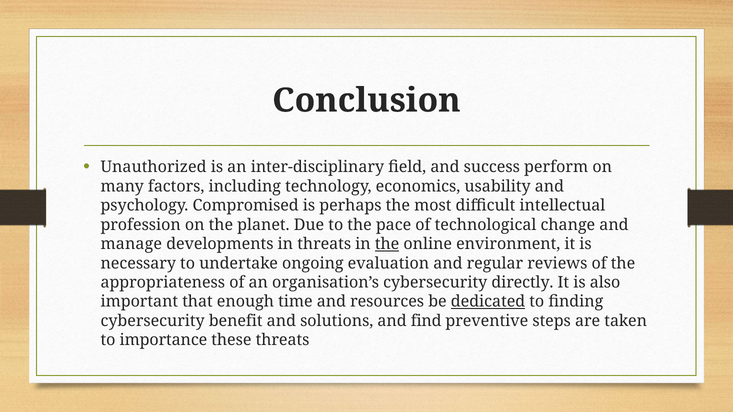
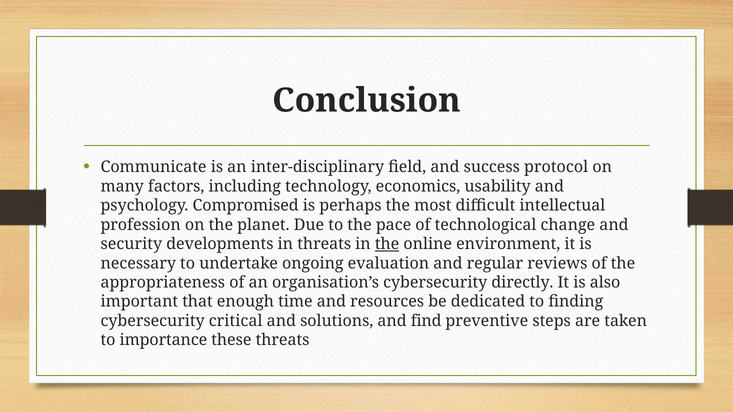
Unauthorized: Unauthorized -> Communicate
perform: perform -> protocol
manage: manage -> security
dedicated underline: present -> none
benefit: benefit -> critical
